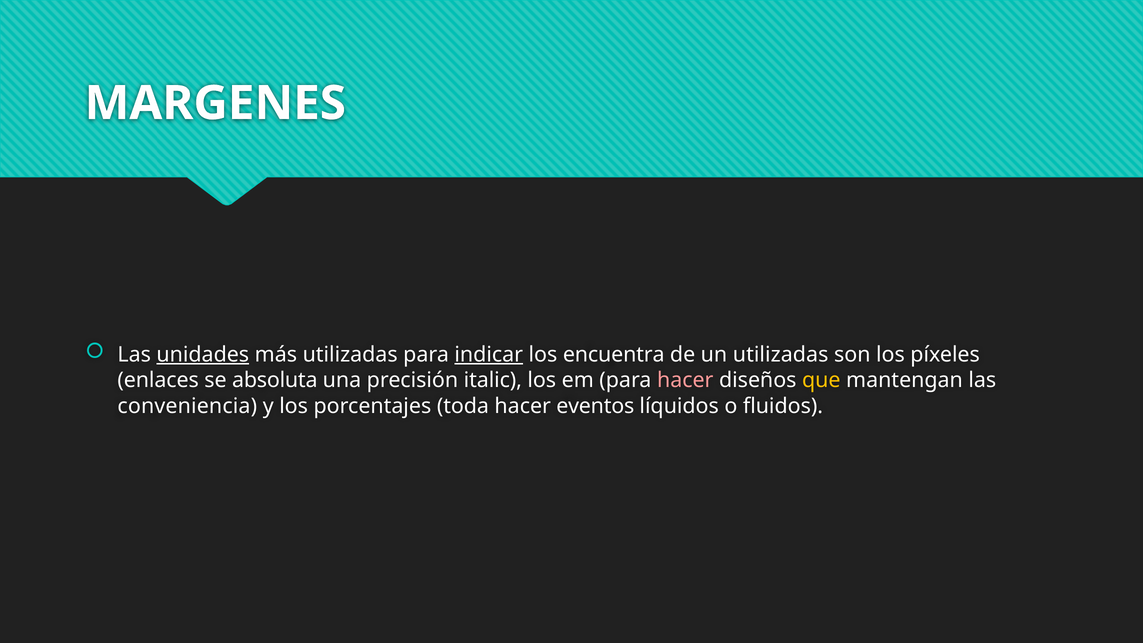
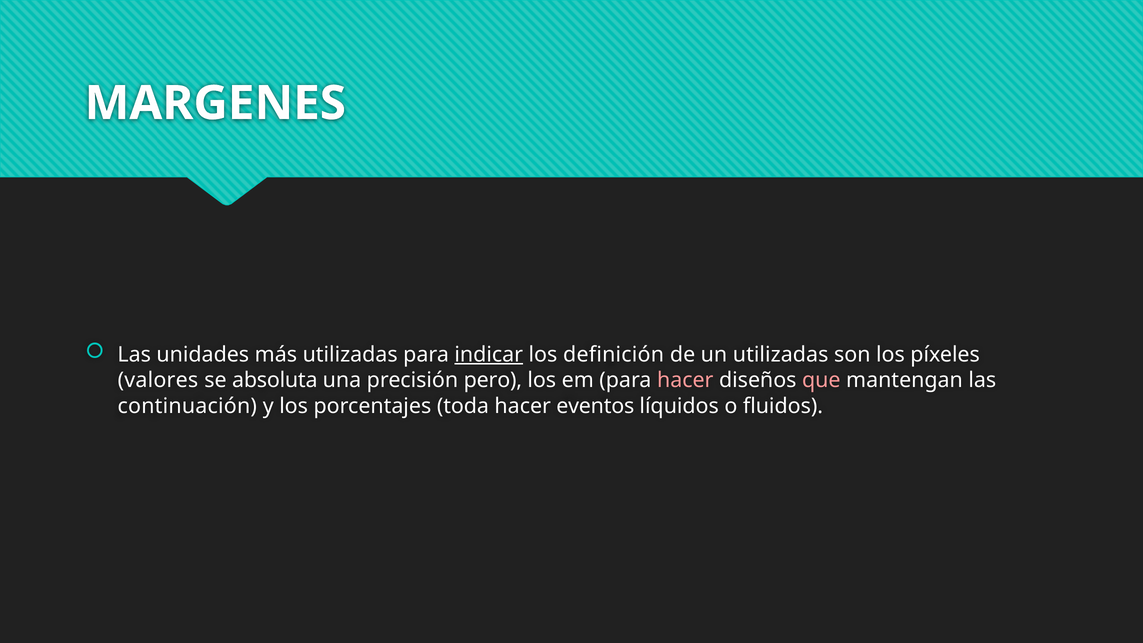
unidades underline: present -> none
encuentra: encuentra -> definición
enlaces: enlaces -> valores
italic: italic -> pero
que colour: yellow -> pink
conveniencia: conveniencia -> continuación
